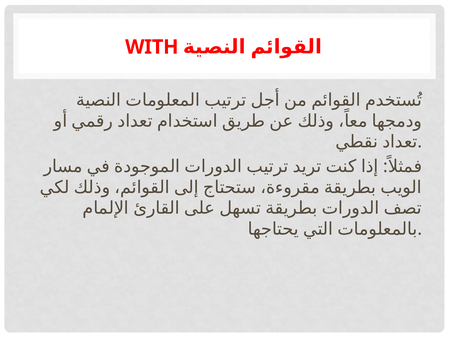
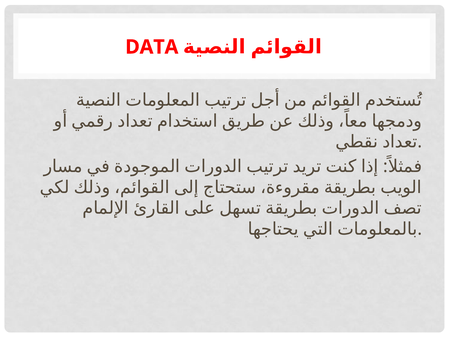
WITH: WITH -> DATA
